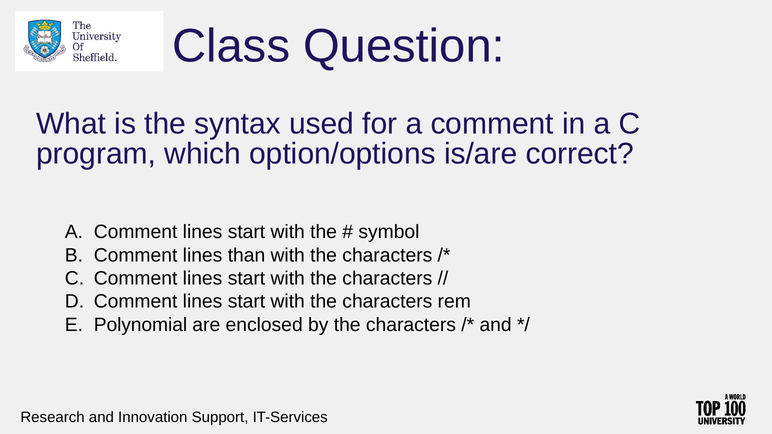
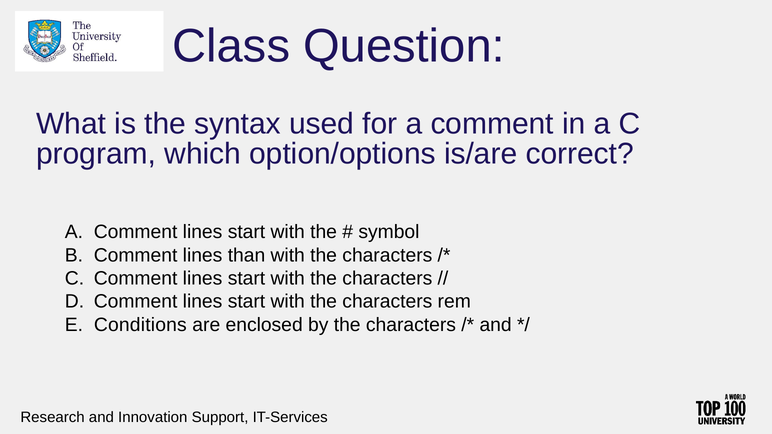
Polynomial: Polynomial -> Conditions
